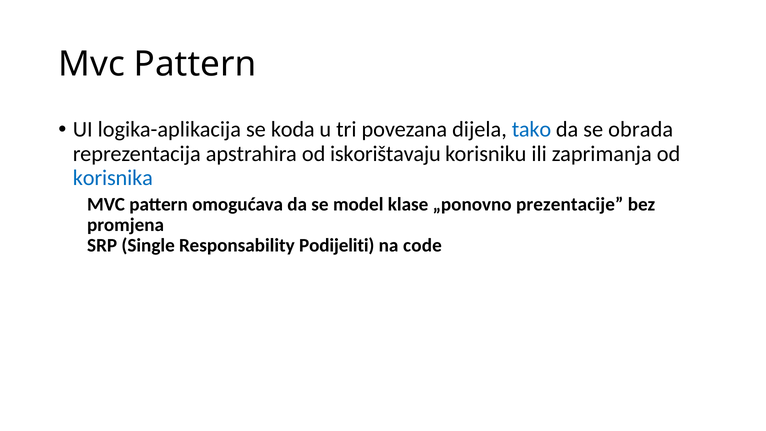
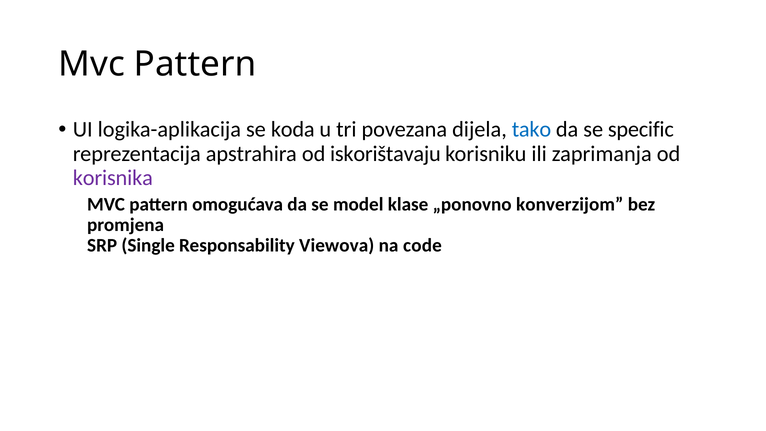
obrada: obrada -> specific
korisnika colour: blue -> purple
prezentacije: prezentacije -> konverzijom
Podijeliti: Podijeliti -> Viewova
